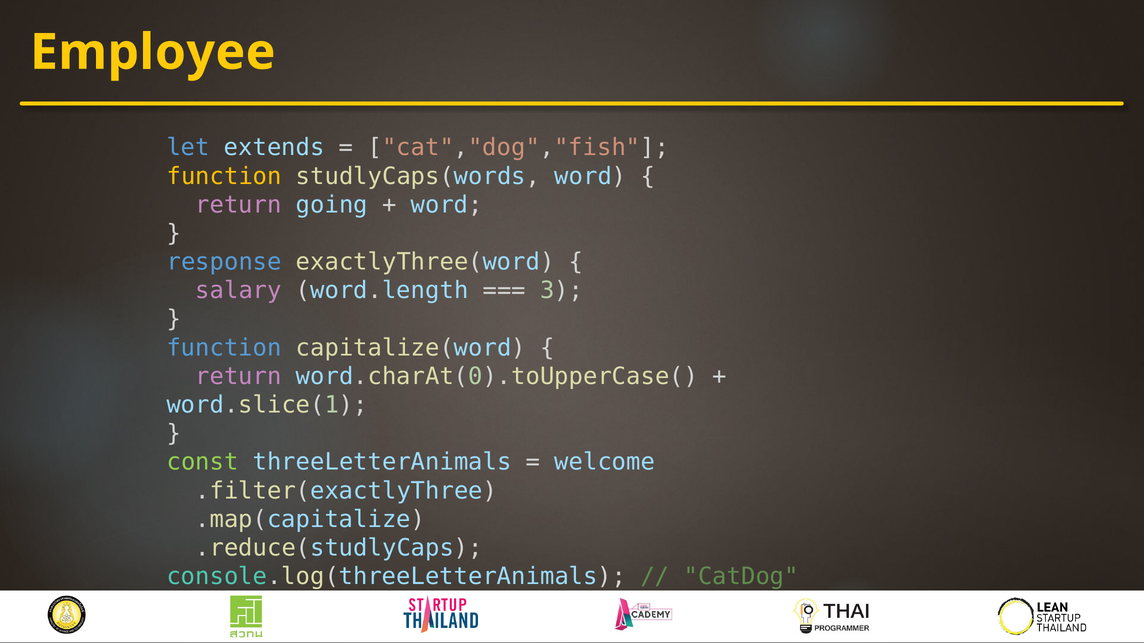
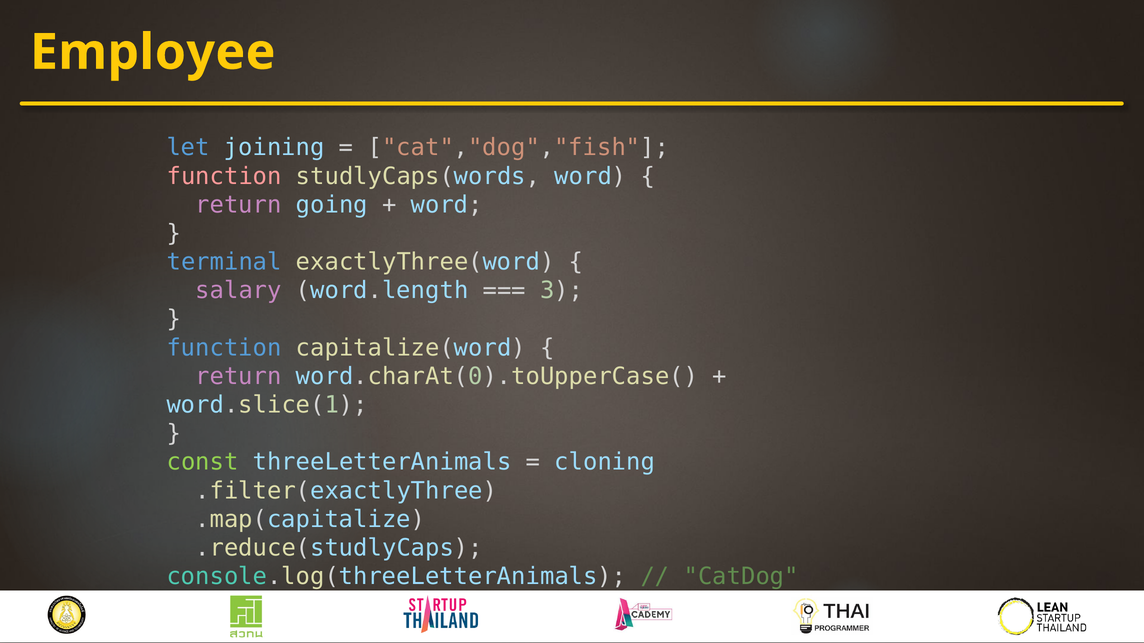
extends: extends -> joining
function at (224, 176) colour: yellow -> pink
response: response -> terminal
welcome: welcome -> cloning
